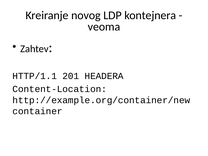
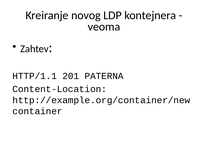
HEADERA: HEADERA -> PATERNA
